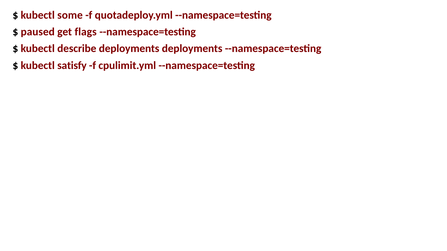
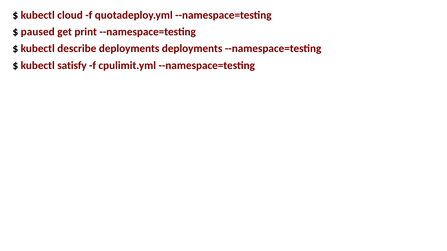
some: some -> cloud
flags: flags -> print
